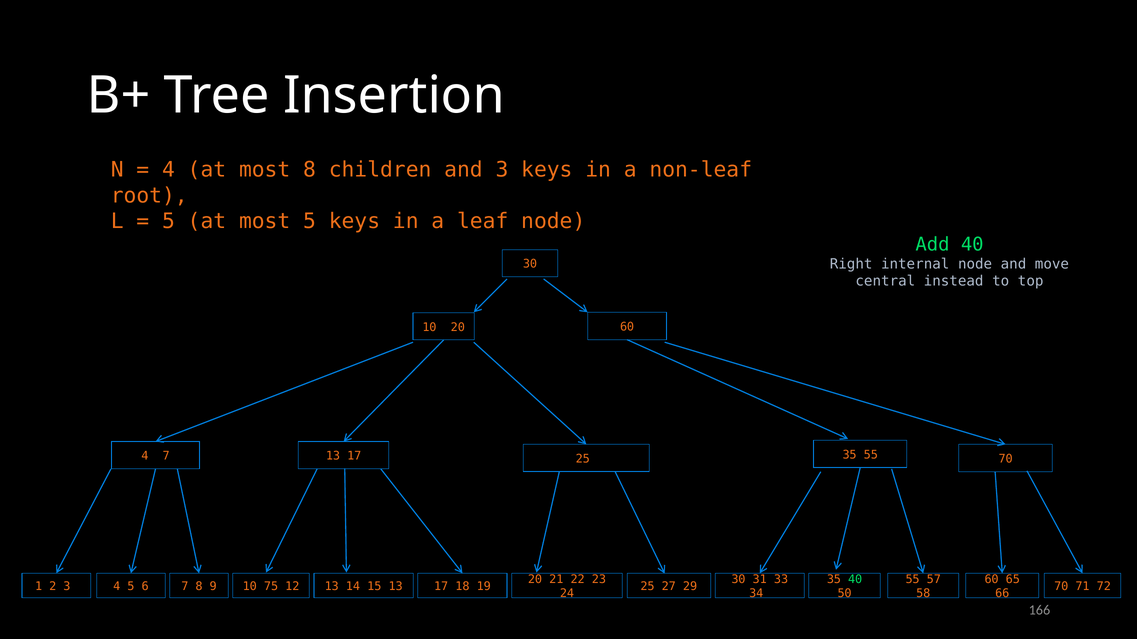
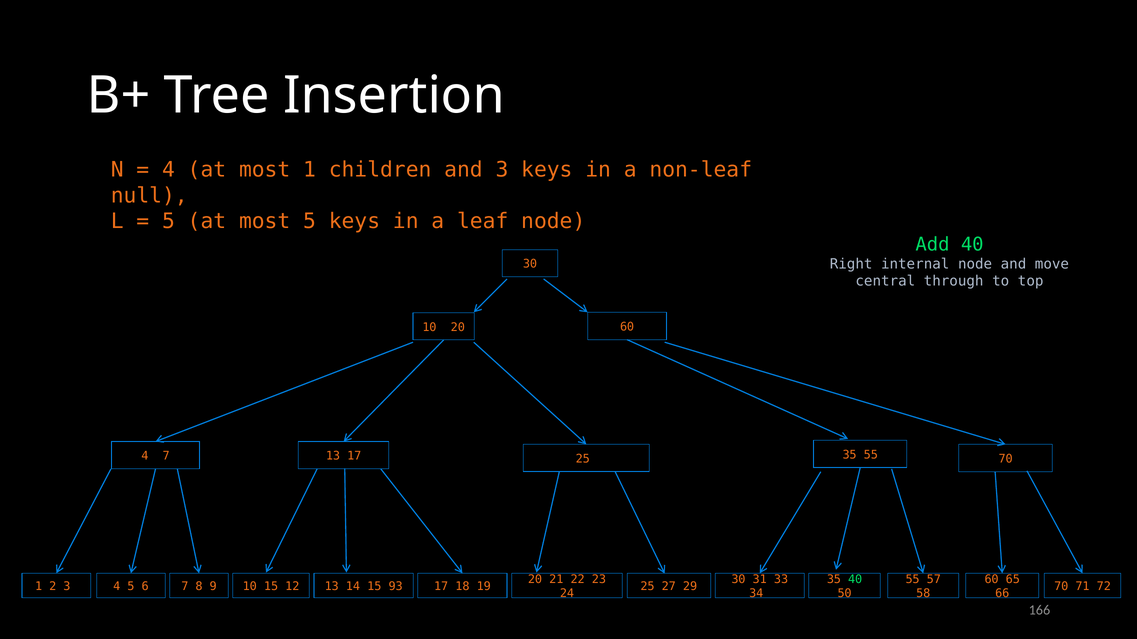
most 8: 8 -> 1
root: root -> null
instead: instead -> through
10 75: 75 -> 15
15 13: 13 -> 93
